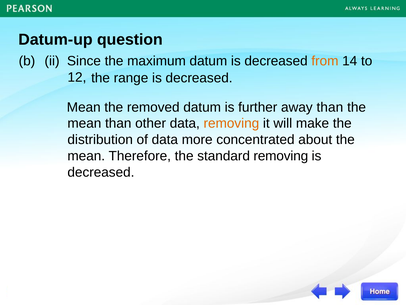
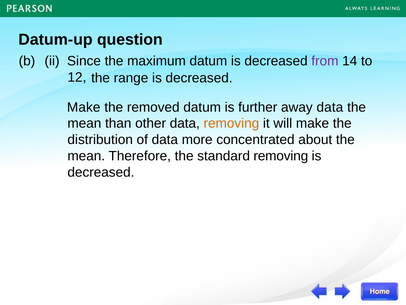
from colour: orange -> purple
Mean at (84, 107): Mean -> Make
away than: than -> data
